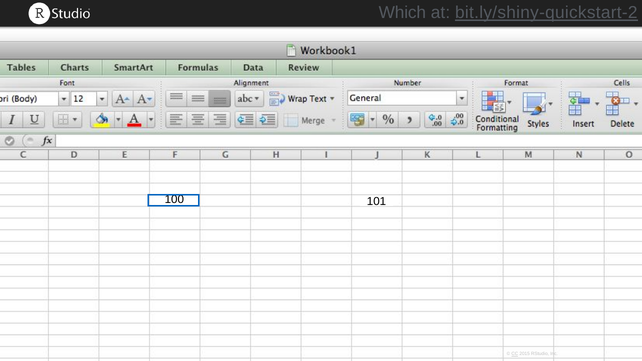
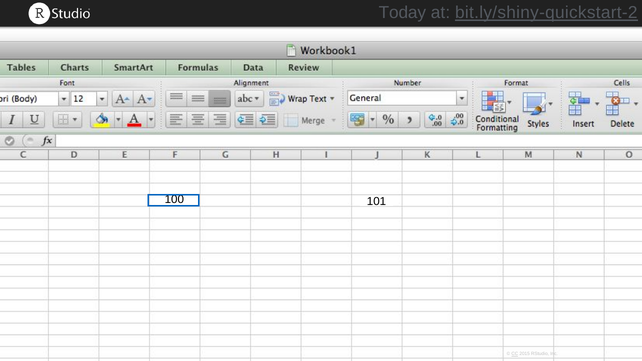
Which: Which -> Today
